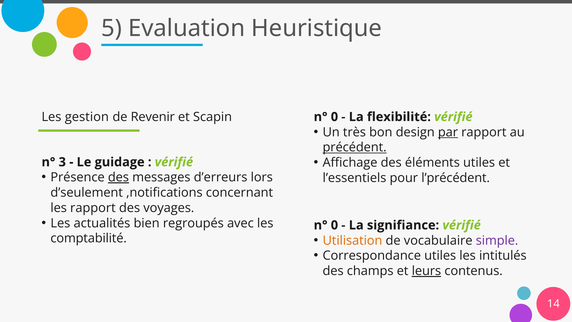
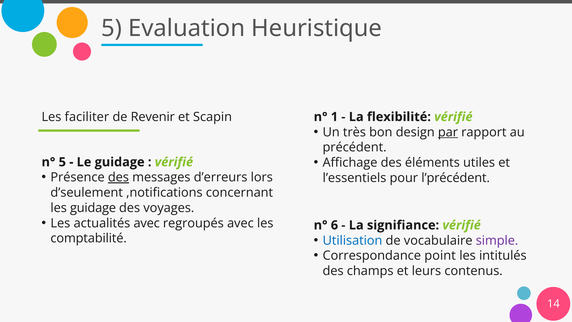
gestion: gestion -> faciliter
Scapin n° 0: 0 -> 1
précédent underline: present -> none
n° 3: 3 -> 5
les rapport: rapport -> guidage
actualités bien: bien -> avec
0 at (334, 225): 0 -> 6
Utilisation colour: orange -> blue
Correspondance utiles: utiles -> point
leurs underline: present -> none
